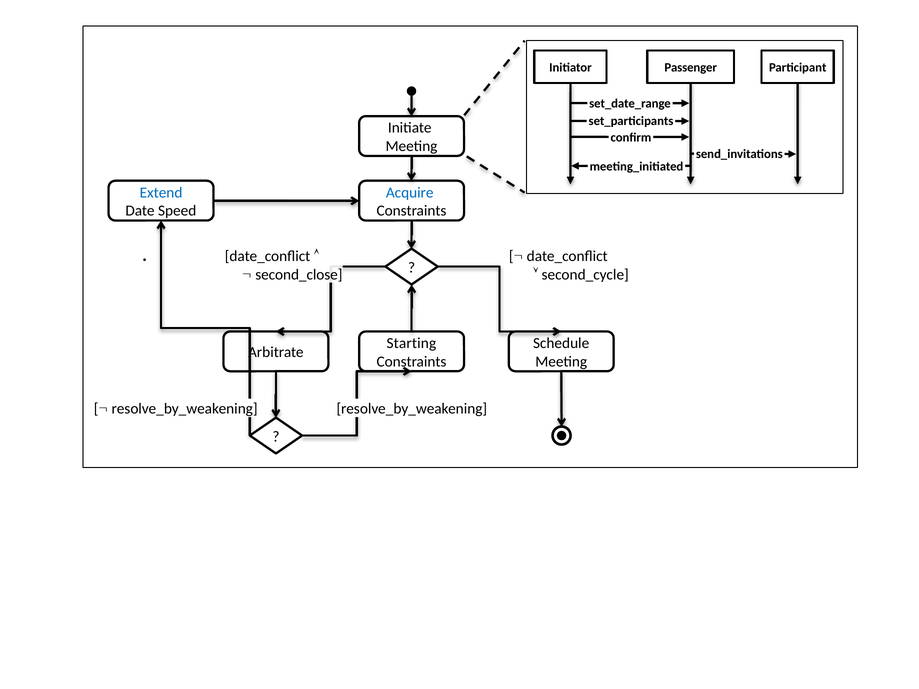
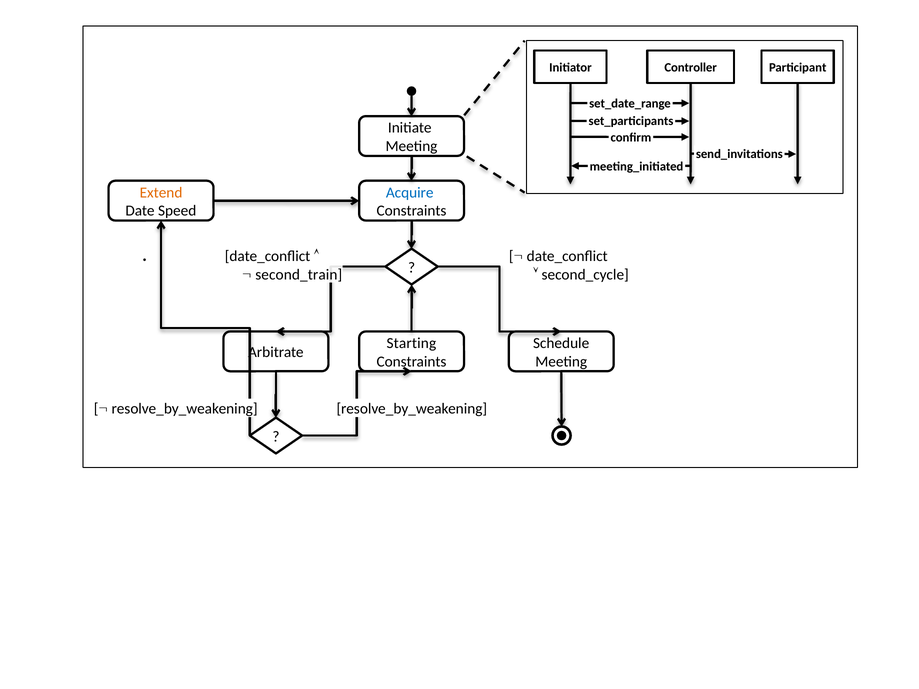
Passenger: Passenger -> Controller
Extend colour: blue -> orange
second_close: second_close -> second_train
